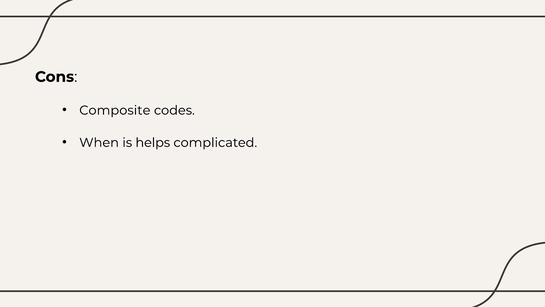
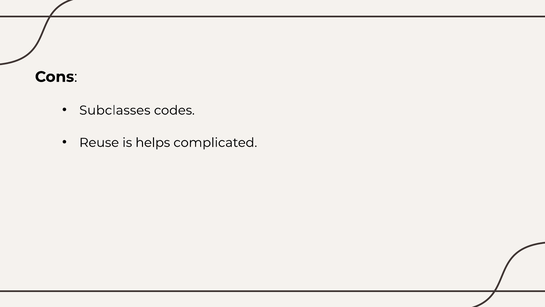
Composite: Composite -> Subclasses
When: When -> Reuse
